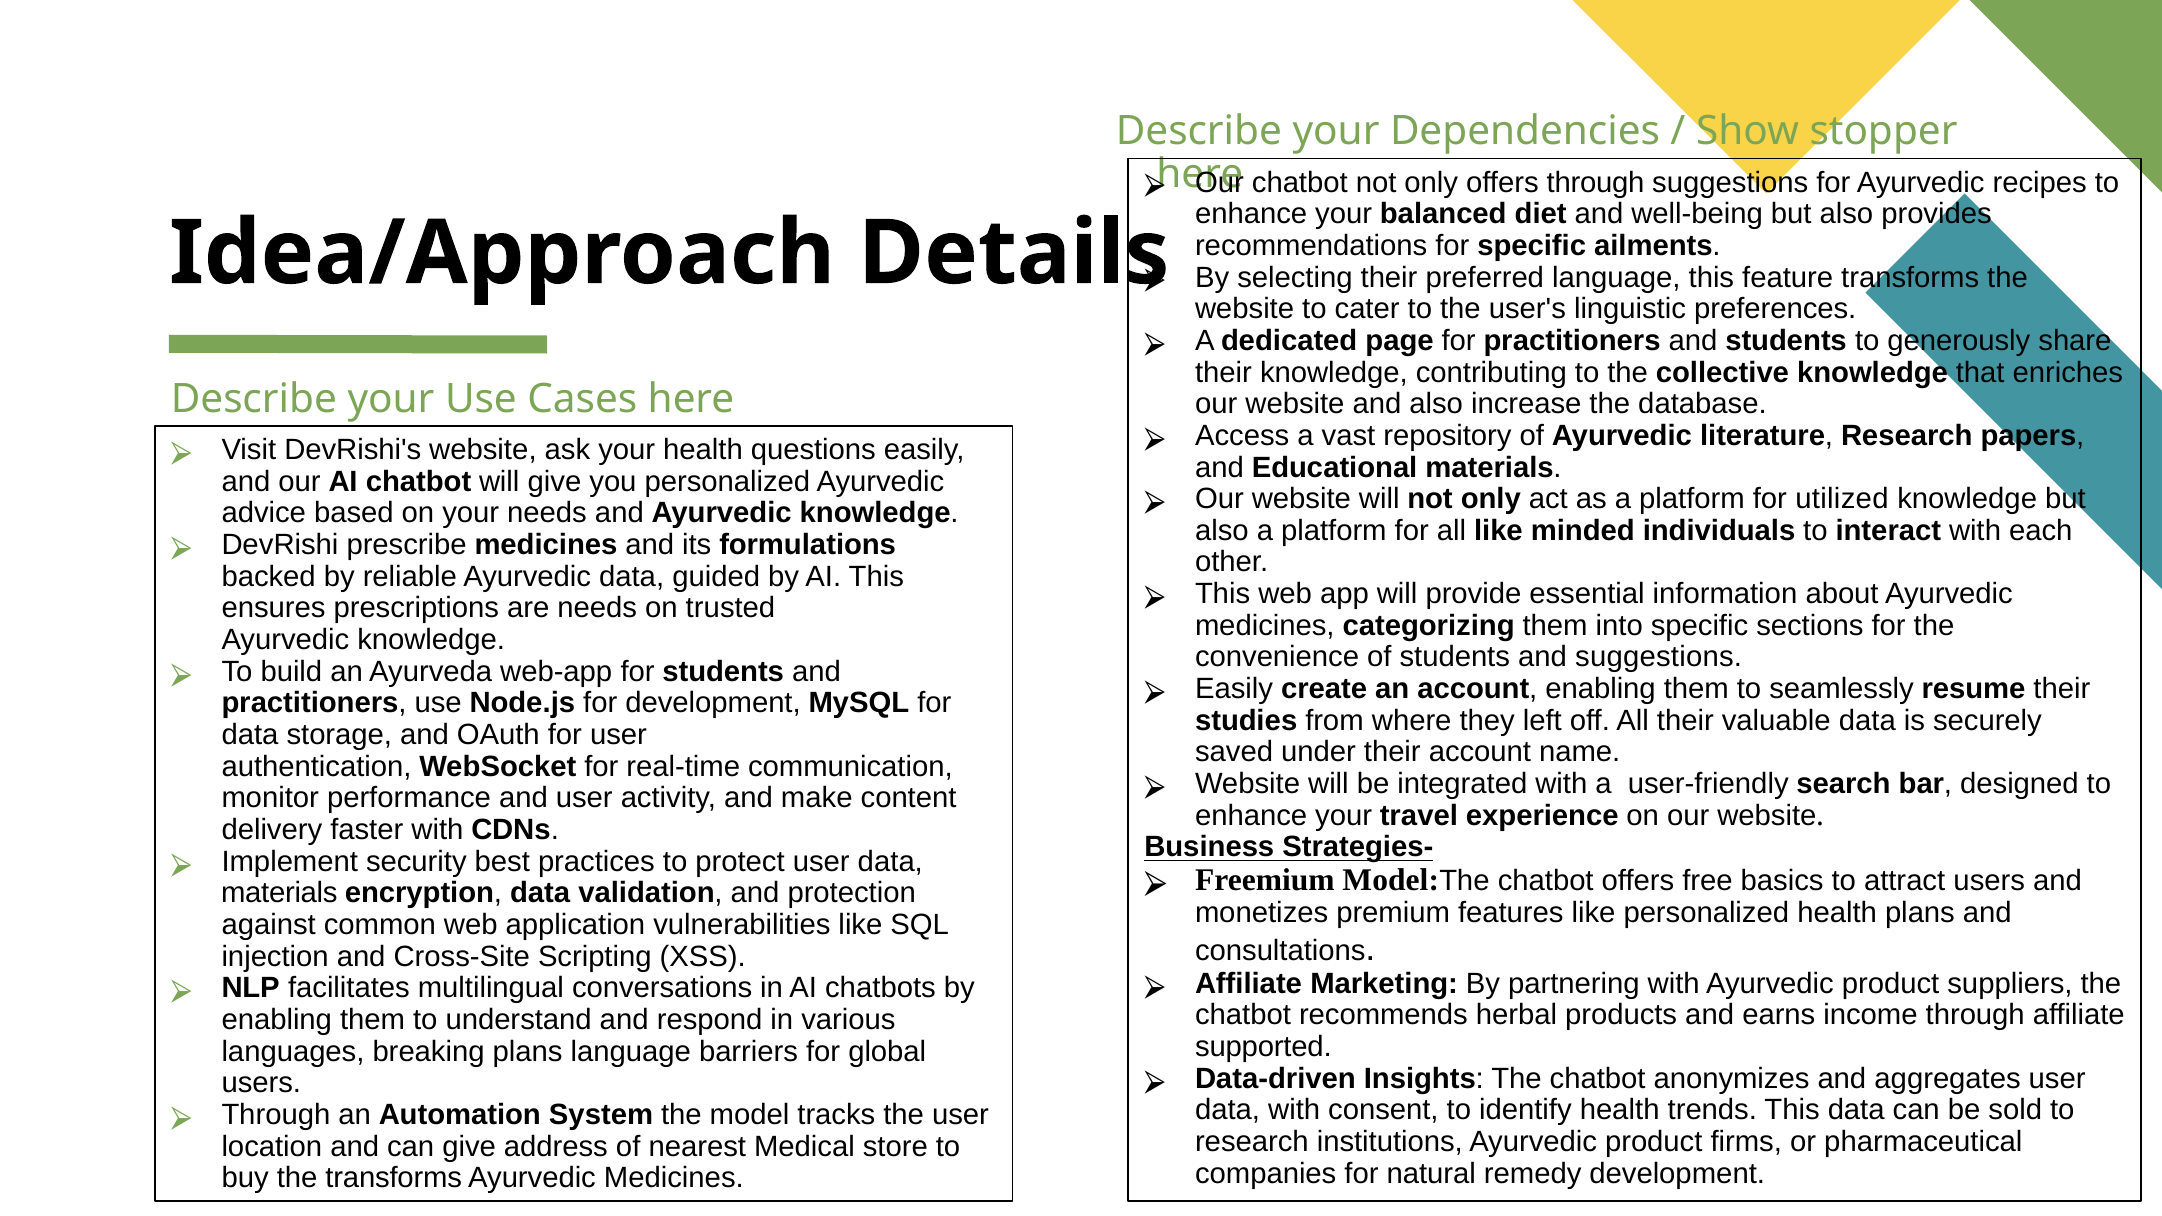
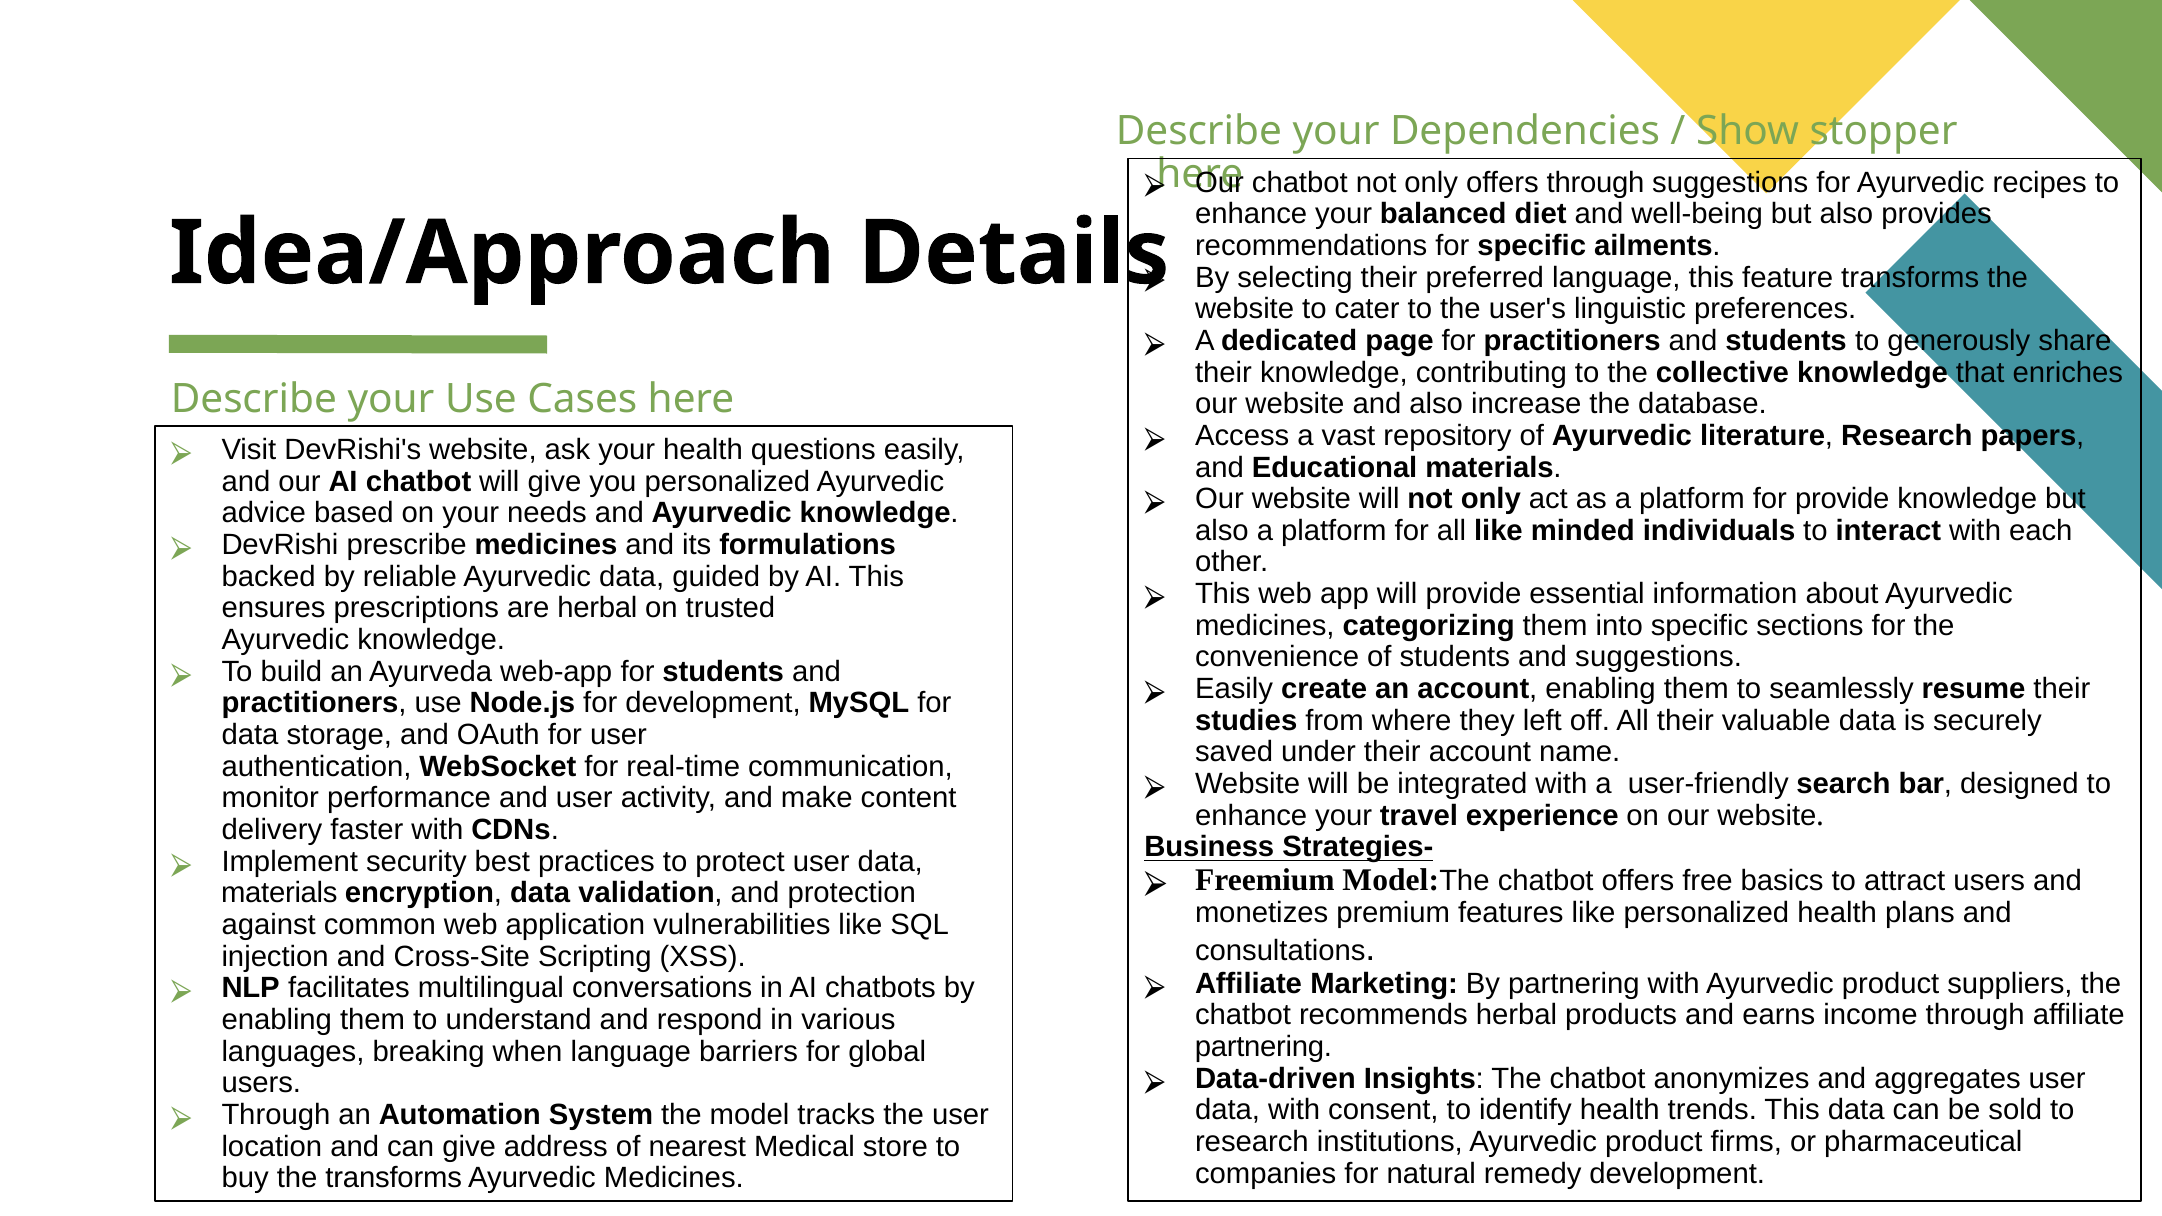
for utilized: utilized -> provide
are needs: needs -> herbal
supported at (1263, 1047): supported -> partnering
breaking plans: plans -> when
